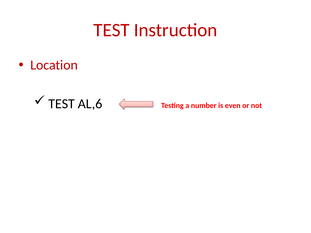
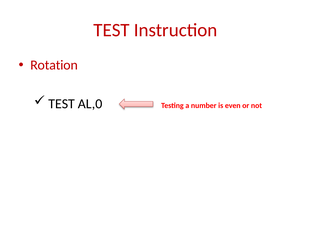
Location: Location -> Rotation
AL,6: AL,6 -> AL,0
